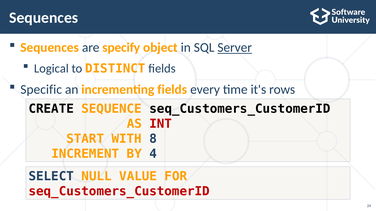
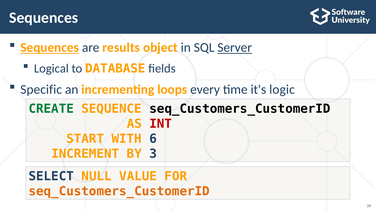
Sequences at (50, 48) underline: none -> present
specify: specify -> results
DISTINCT: DISTINCT -> DATABASE
incrementing fields: fields -> loops
rows: rows -> logic
CREATE colour: black -> green
8: 8 -> 6
4: 4 -> 3
seq_Customers_CustomerID at (119, 192) colour: red -> orange
